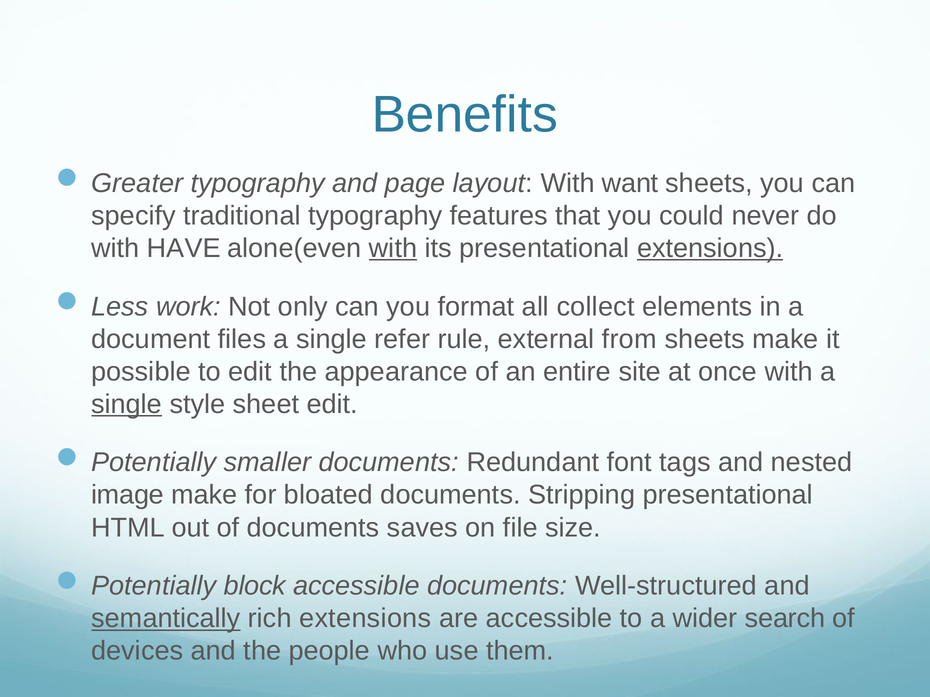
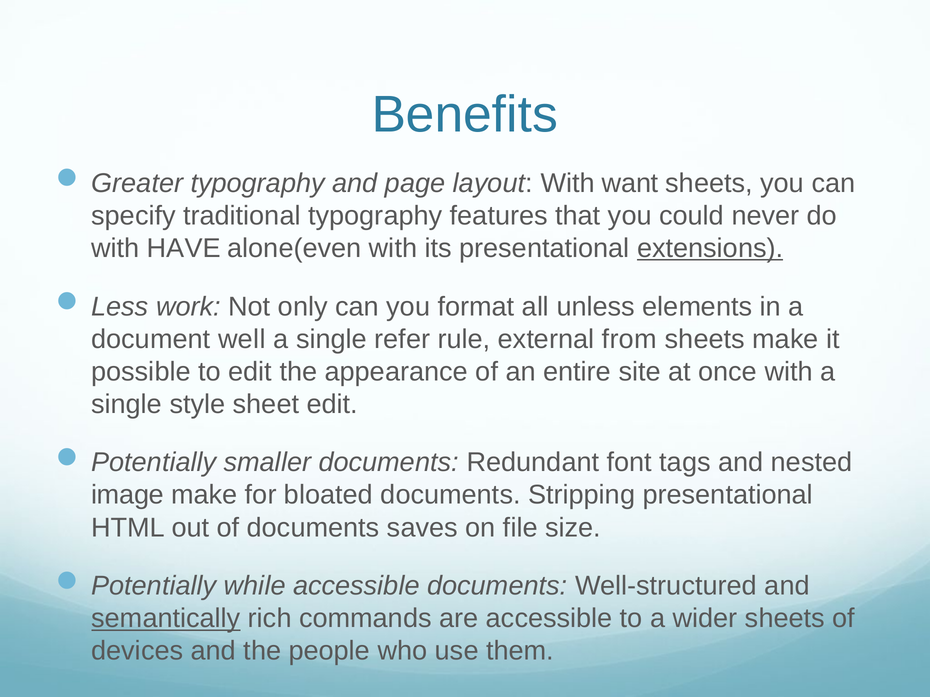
with at (393, 248) underline: present -> none
collect: collect -> unless
files: files -> well
single at (127, 404) underline: present -> none
block: block -> while
rich extensions: extensions -> commands
wider search: search -> sheets
